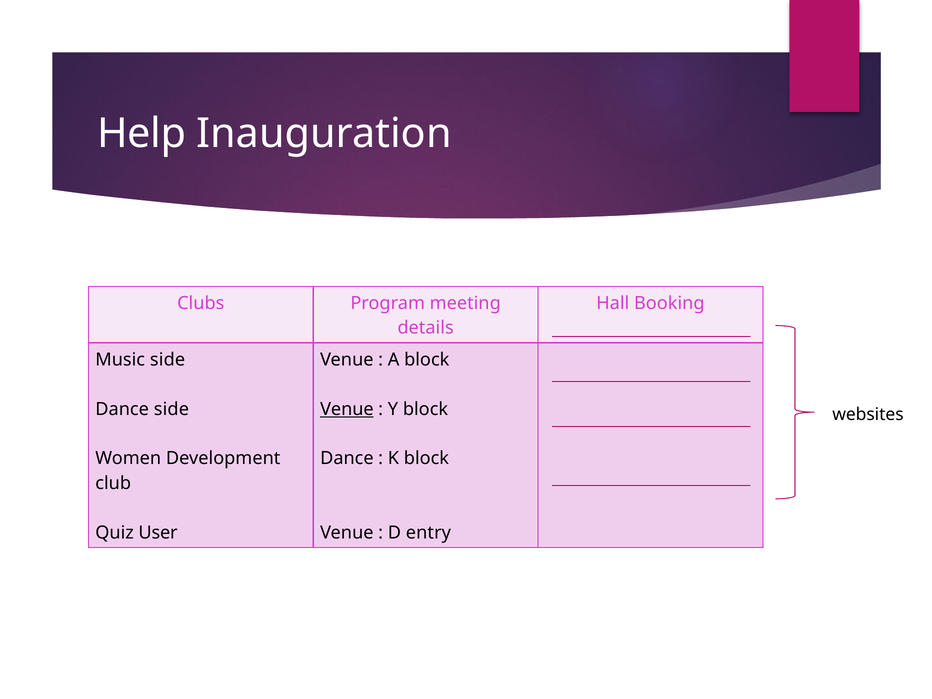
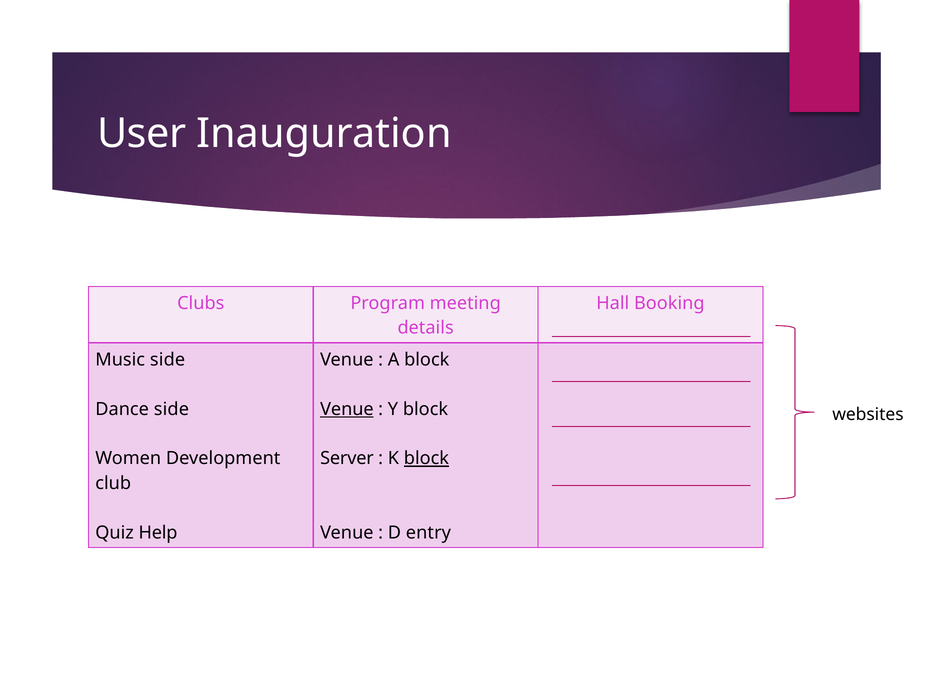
Help: Help -> User
Dance at (347, 458): Dance -> Server
block at (426, 458) underline: none -> present
User: User -> Help
